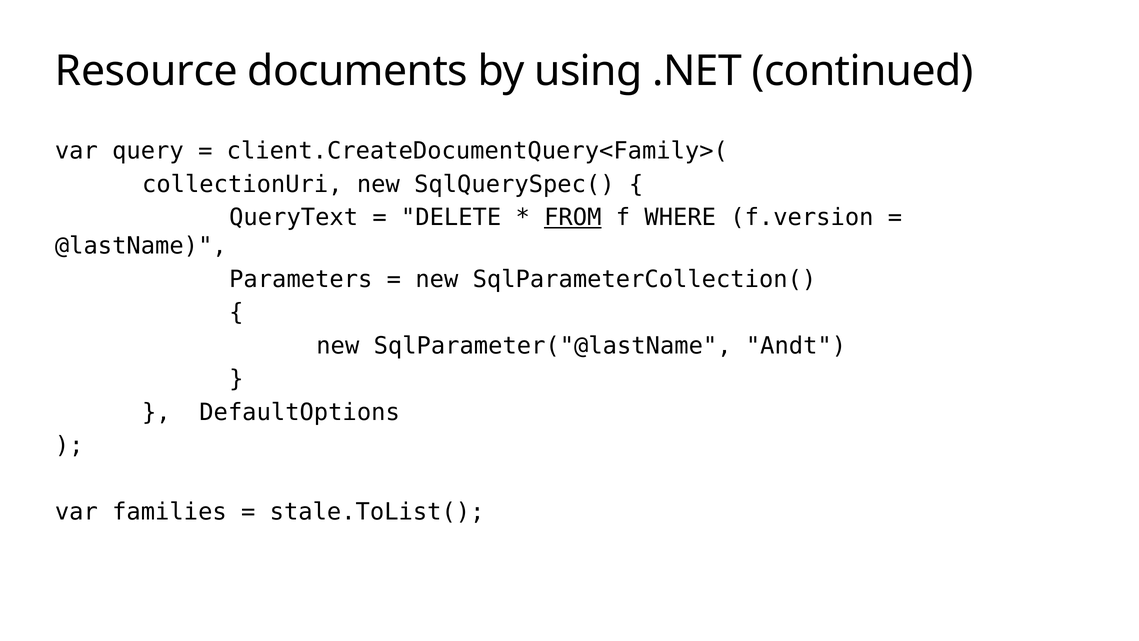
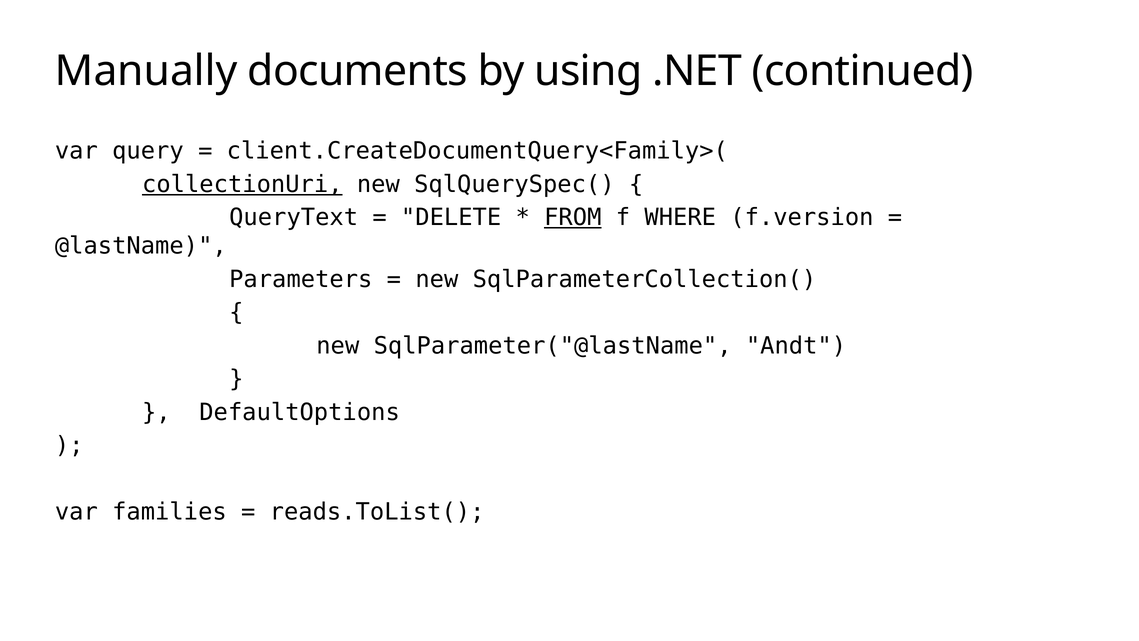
Resource: Resource -> Manually
collectionUri underline: none -> present
stale.ToList(: stale.ToList( -> reads.ToList(
